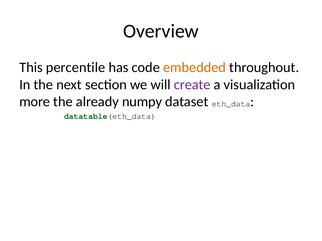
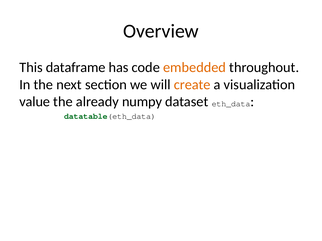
percentile: percentile -> dataframe
create colour: purple -> orange
more: more -> value
